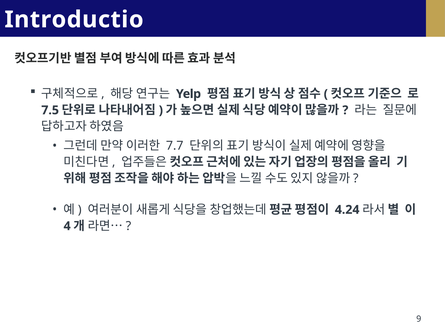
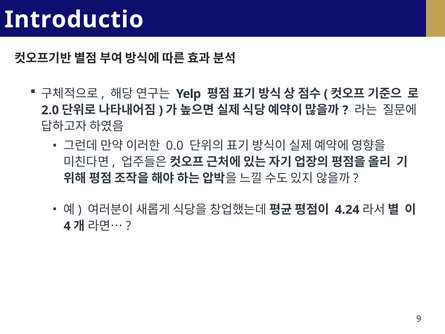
7.5: 7.5 -> 2.0
7.7: 7.7 -> 0.0
